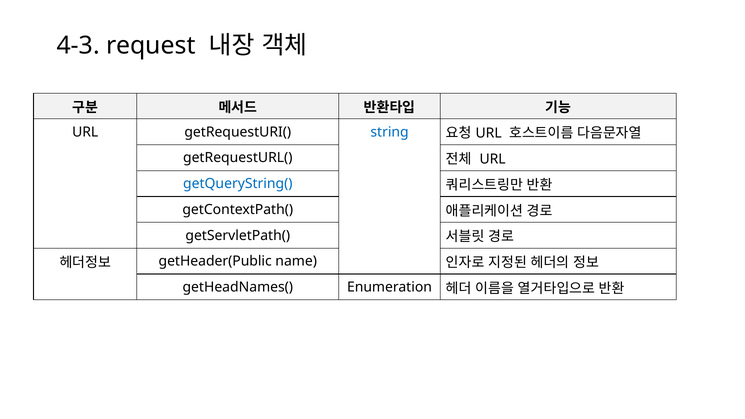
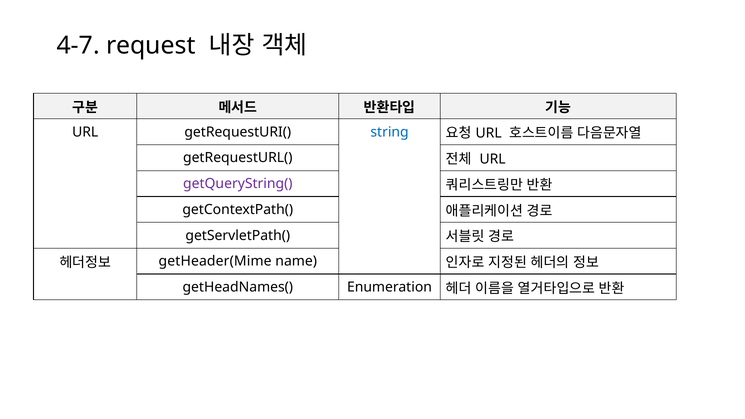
4-3: 4-3 -> 4-7
getQueryString( colour: blue -> purple
getHeader(Public: getHeader(Public -> getHeader(Mime
